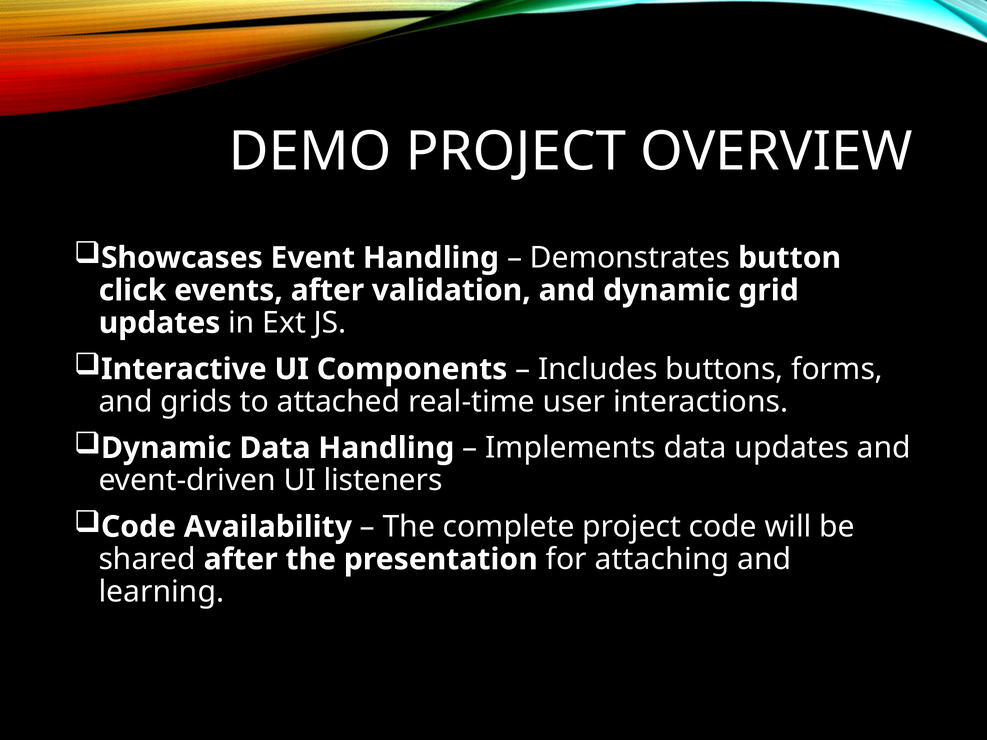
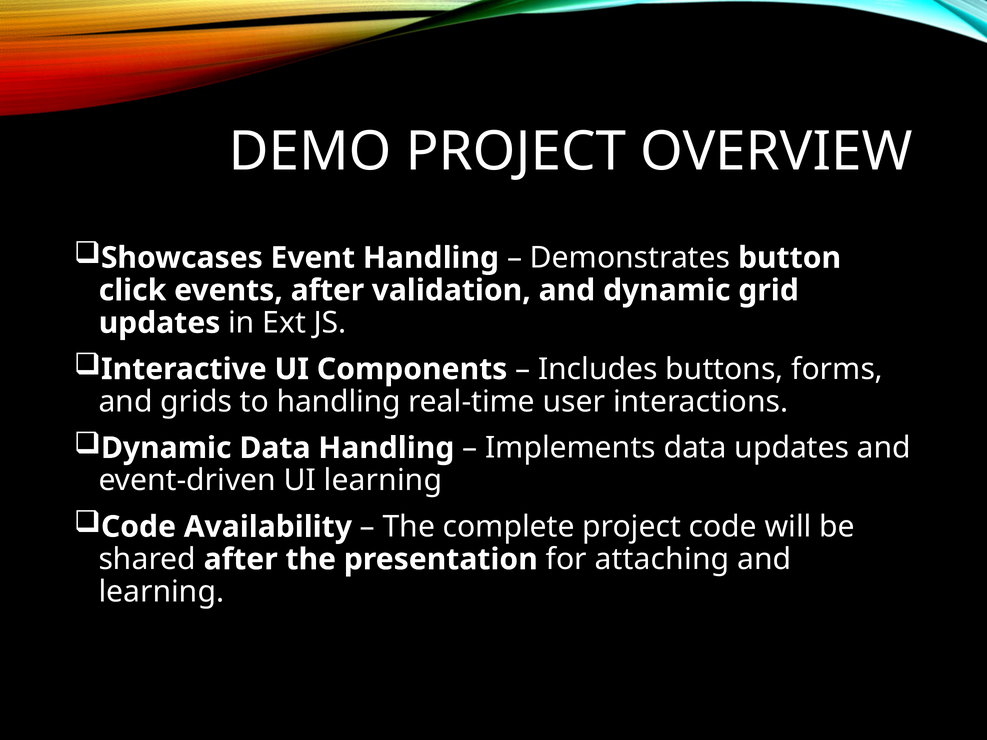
to attached: attached -> handling
UI listeners: listeners -> learning
